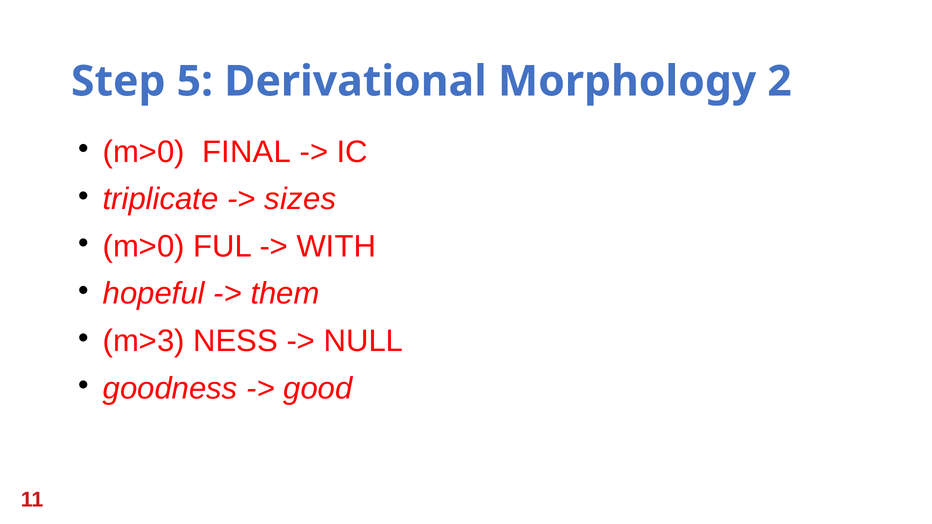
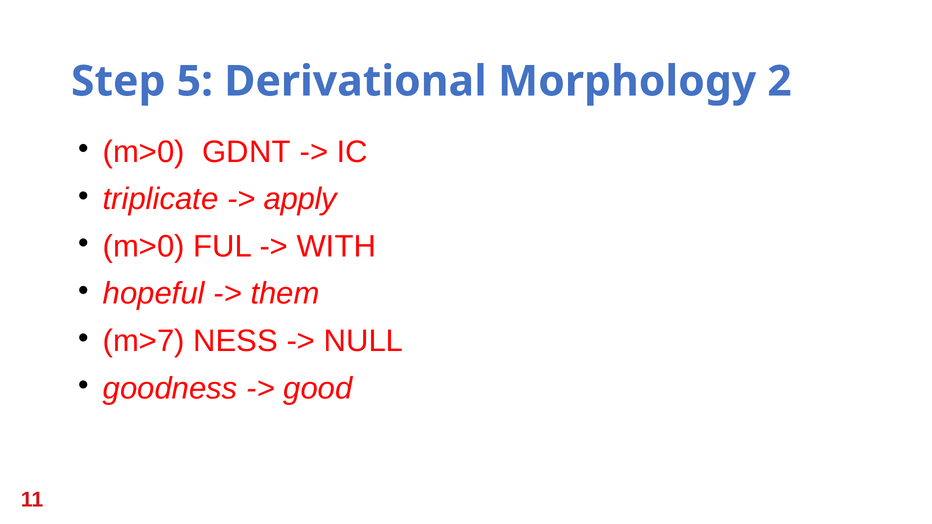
FINAL: FINAL -> GDNT
sizes: sizes -> apply
m>3: m>3 -> m>7
